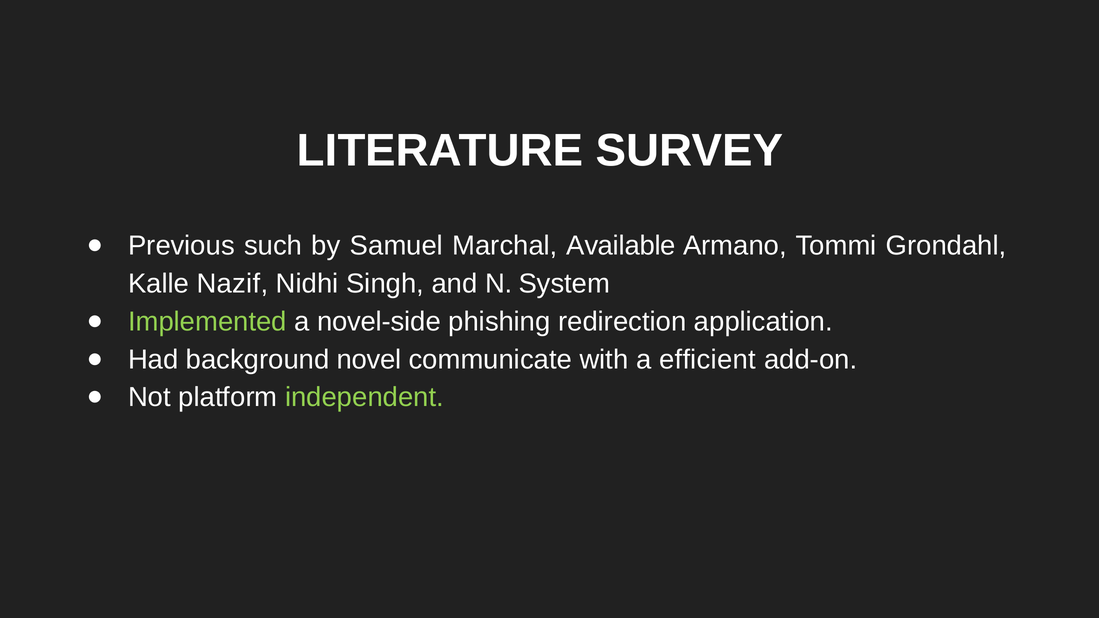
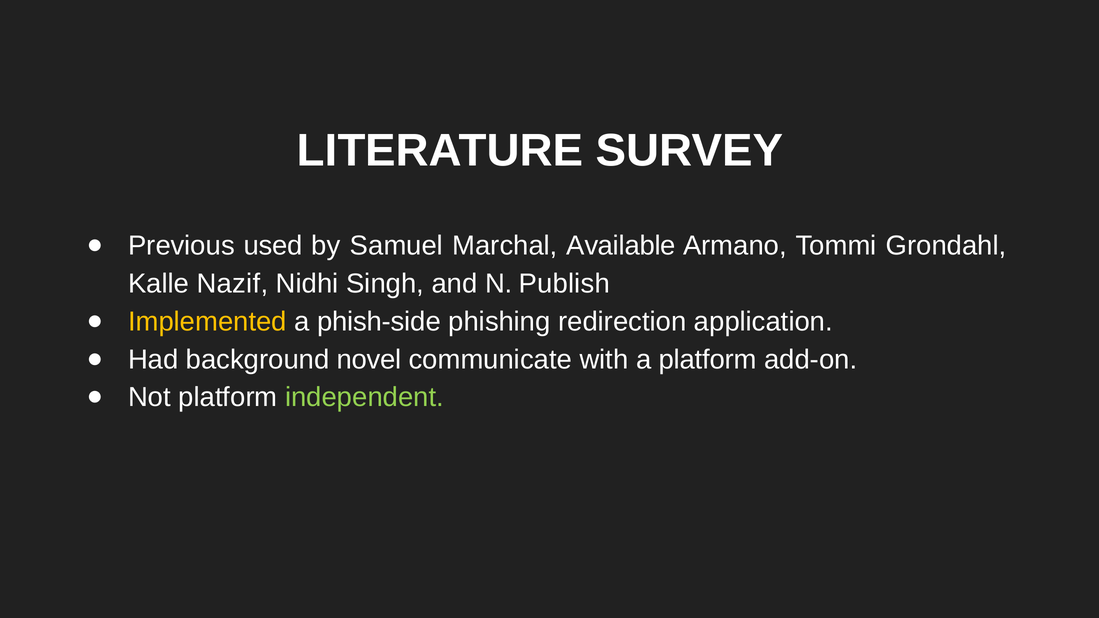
such: such -> used
System: System -> Publish
Implemented colour: light green -> yellow
novel-side: novel-side -> phish-side
a efficient: efficient -> platform
